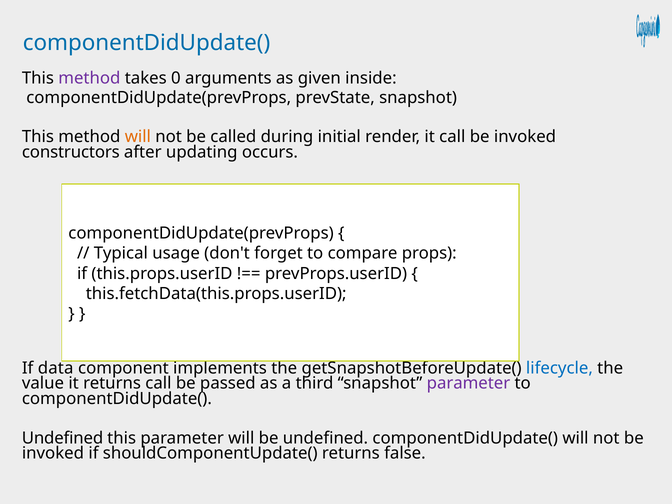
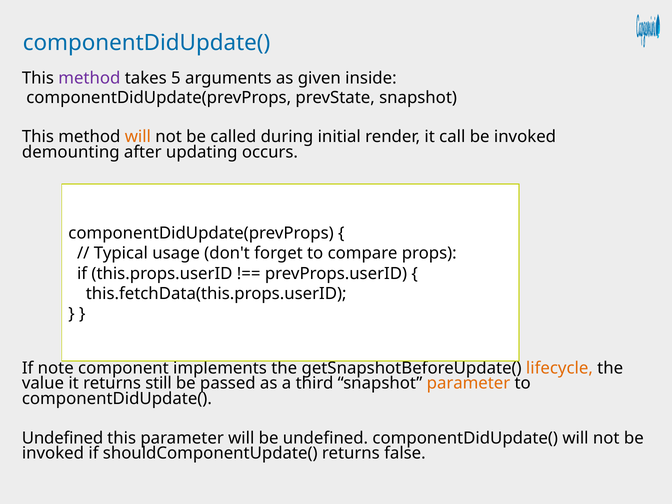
0: 0 -> 5
constructors: constructors -> demounting
data: data -> note
lifecycle colour: blue -> orange
returns call: call -> still
parameter at (468, 383) colour: purple -> orange
